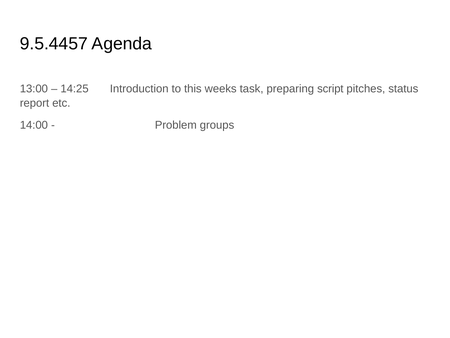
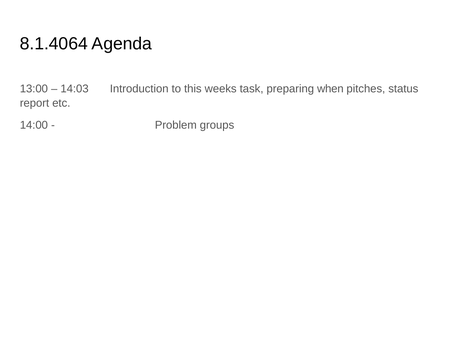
9.5.4457: 9.5.4457 -> 8.1.4064
14:25: 14:25 -> 14:03
script: script -> when
